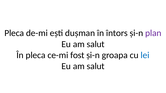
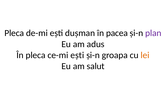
întors: întors -> pacea
salut at (96, 44): salut -> adus
ce-mi fost: fost -> ești
lei colour: blue -> orange
